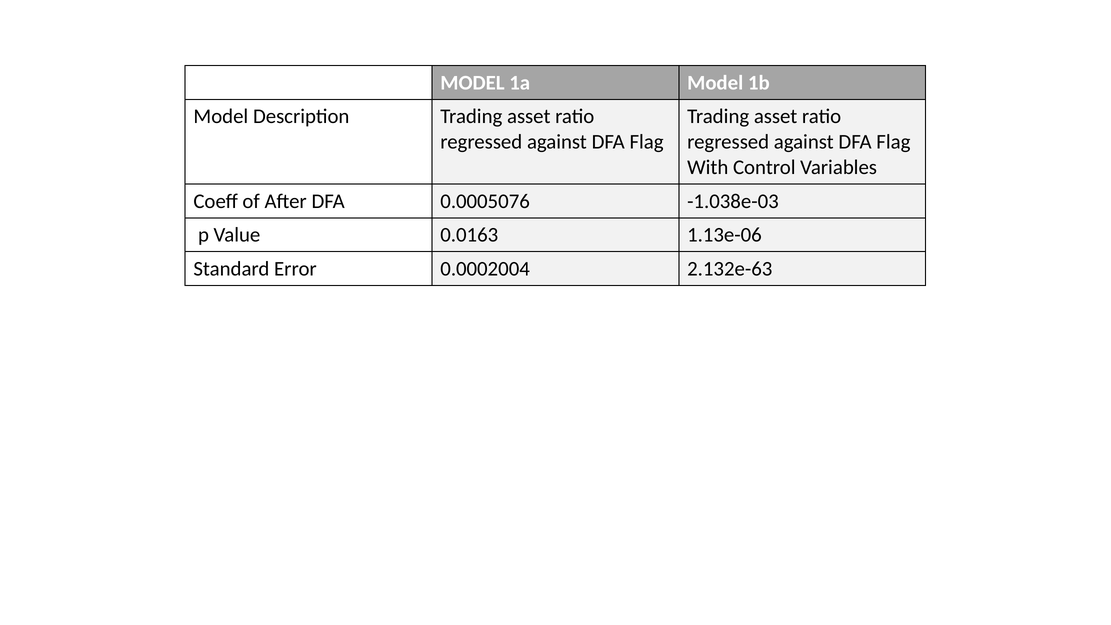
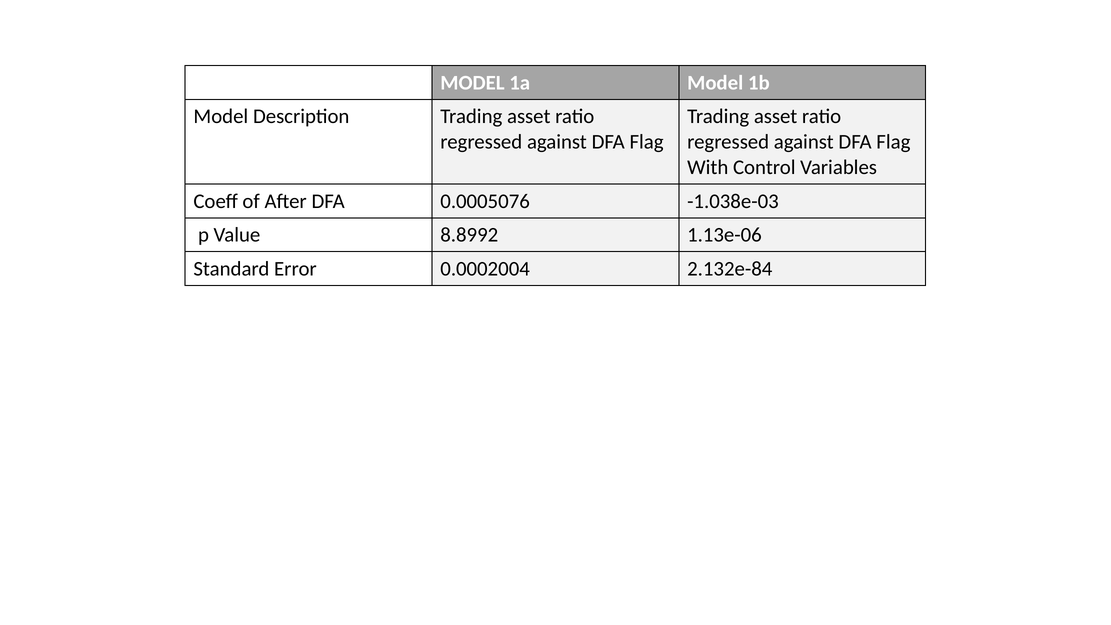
0.0163: 0.0163 -> 8.8992
2.132e-63: 2.132e-63 -> 2.132e-84
